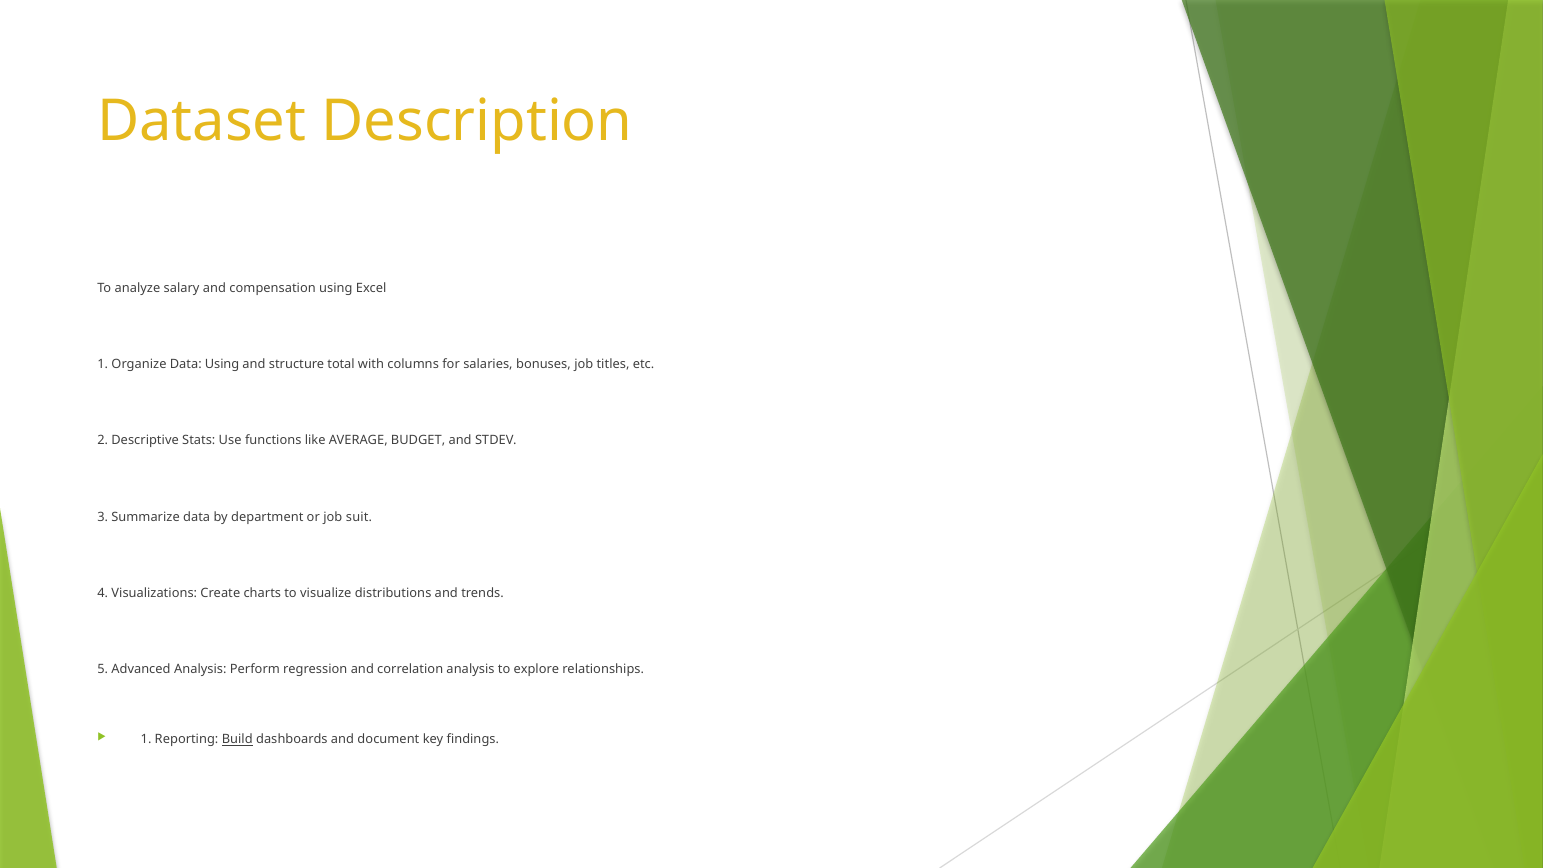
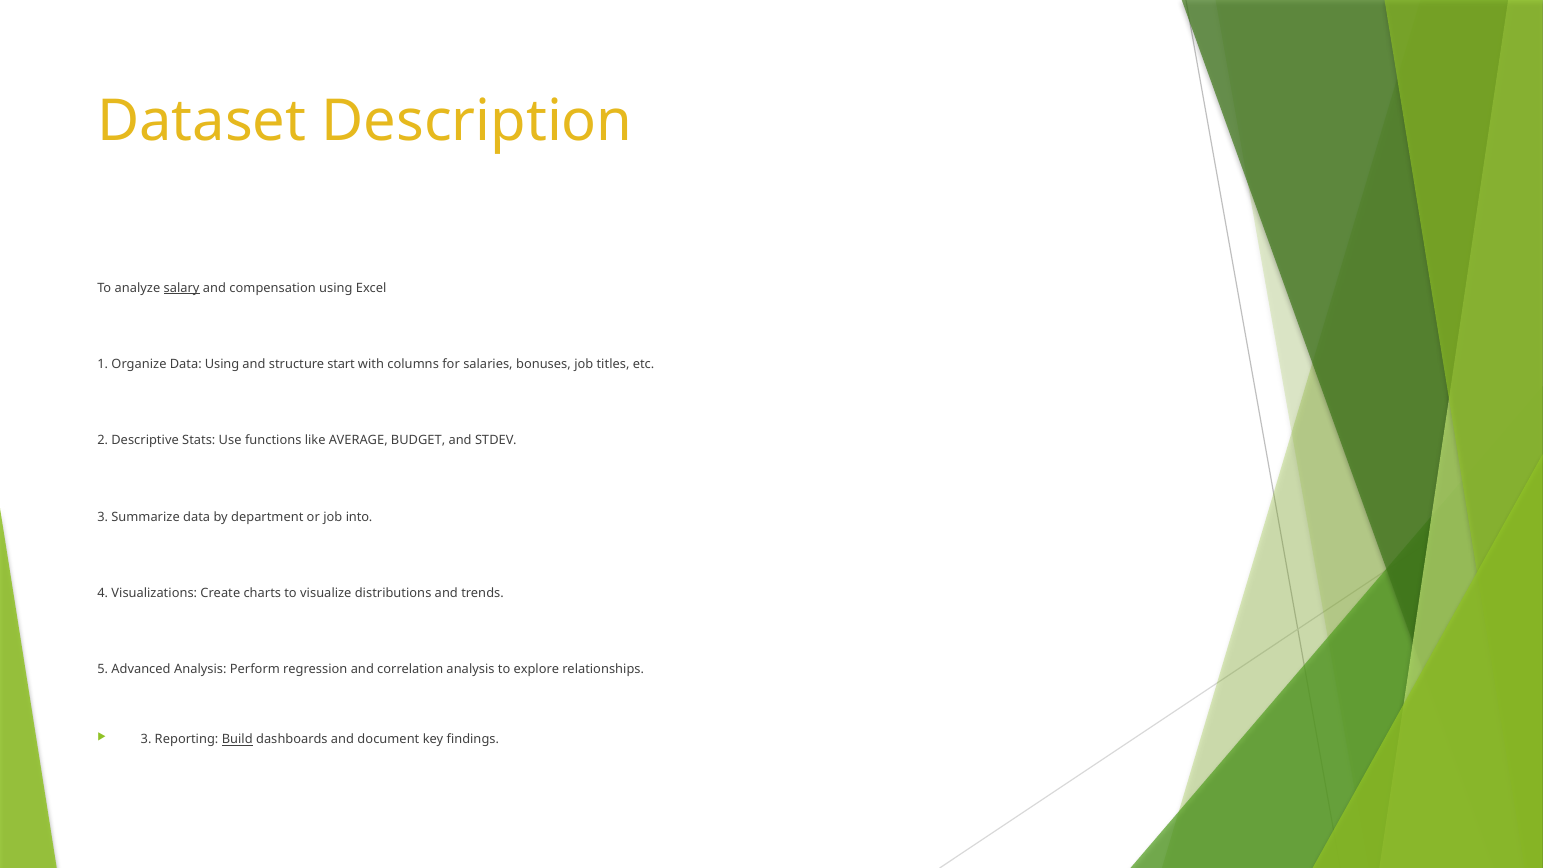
salary underline: none -> present
total: total -> start
suit: suit -> into
1 at (146, 739): 1 -> 3
